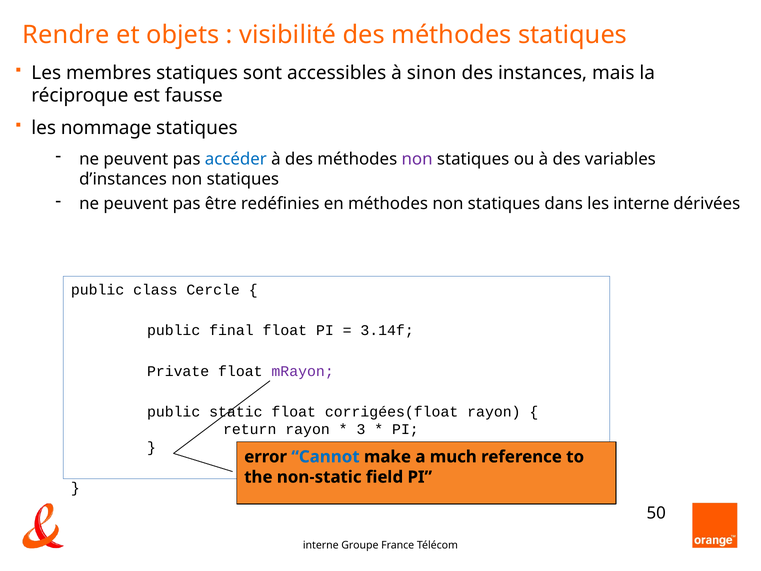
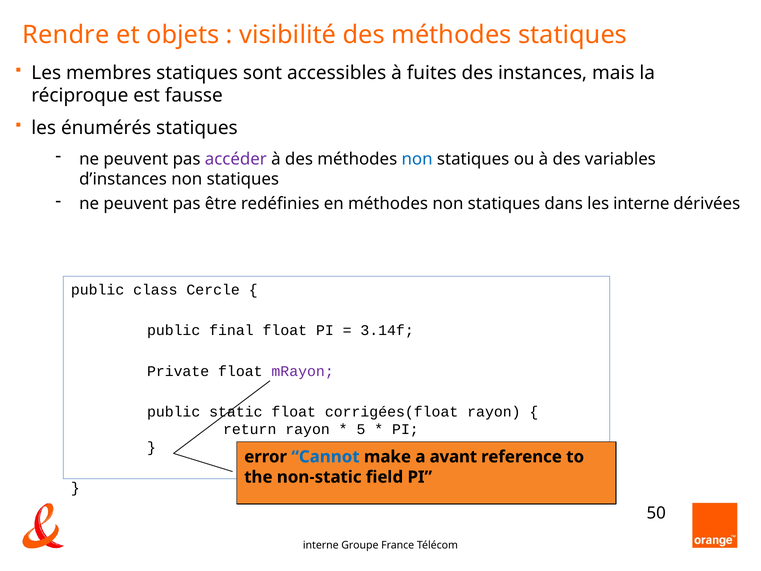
sinon: sinon -> fuites
nommage: nommage -> énumérés
accéder colour: blue -> purple
non at (417, 159) colour: purple -> blue
3: 3 -> 5
much: much -> avant
